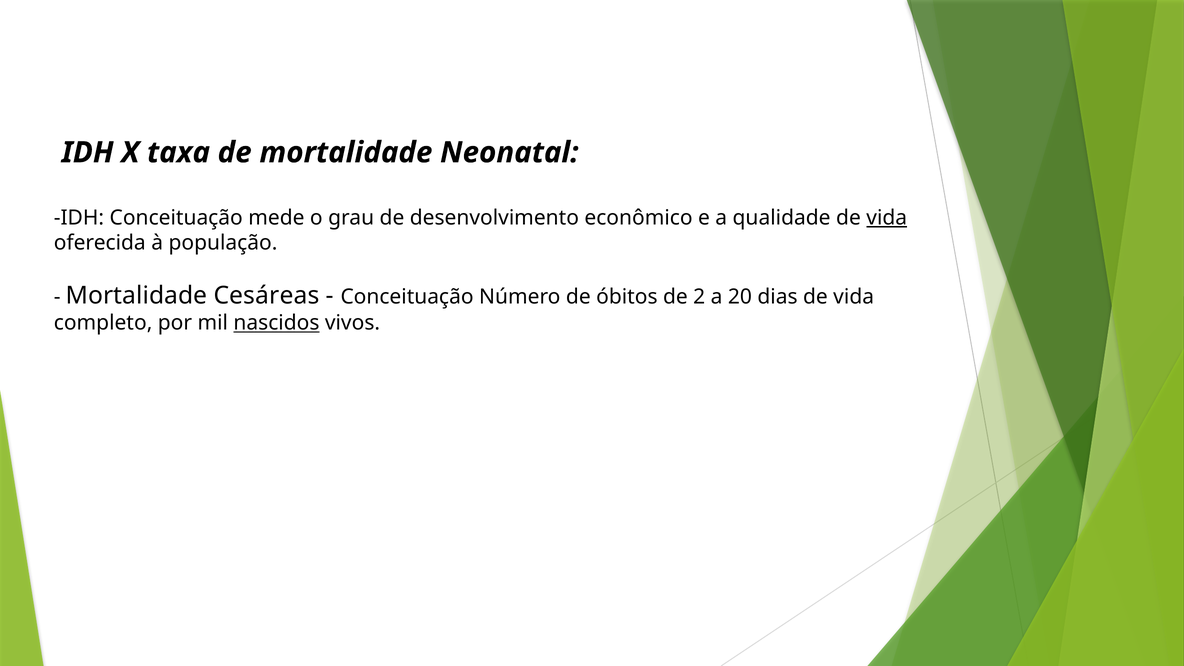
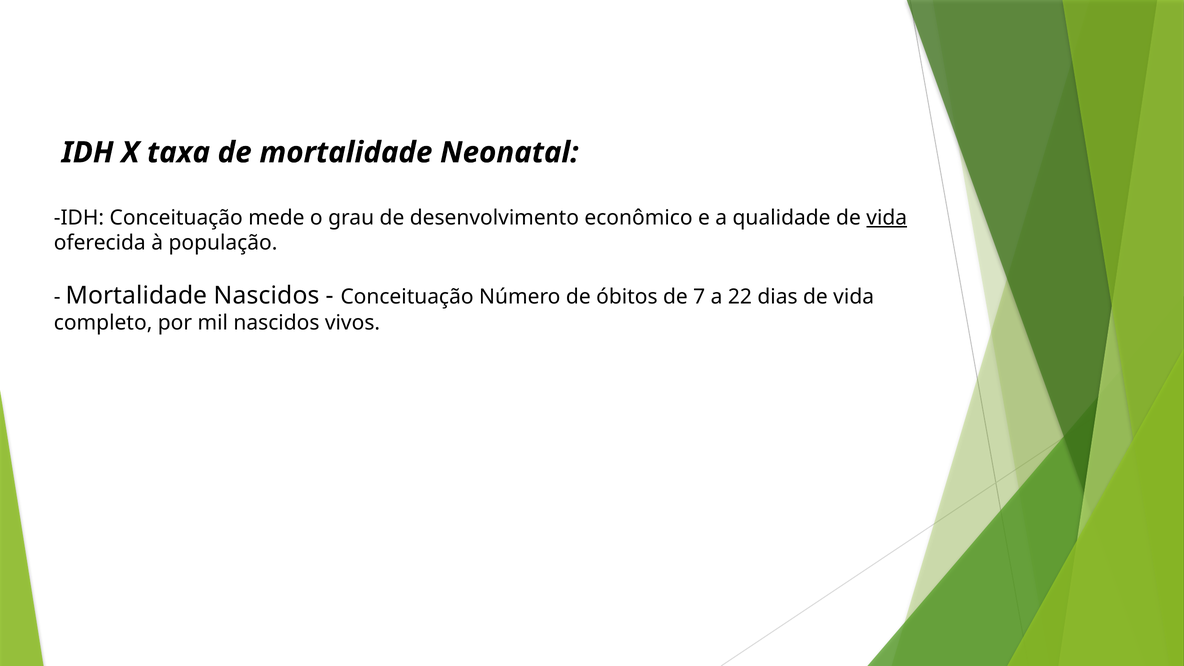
Mortalidade Cesáreas: Cesáreas -> Nascidos
2: 2 -> 7
20: 20 -> 22
nascidos at (276, 323) underline: present -> none
